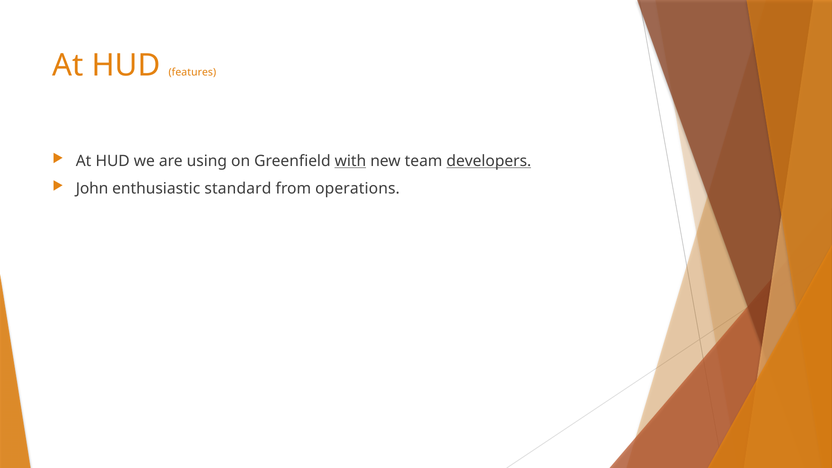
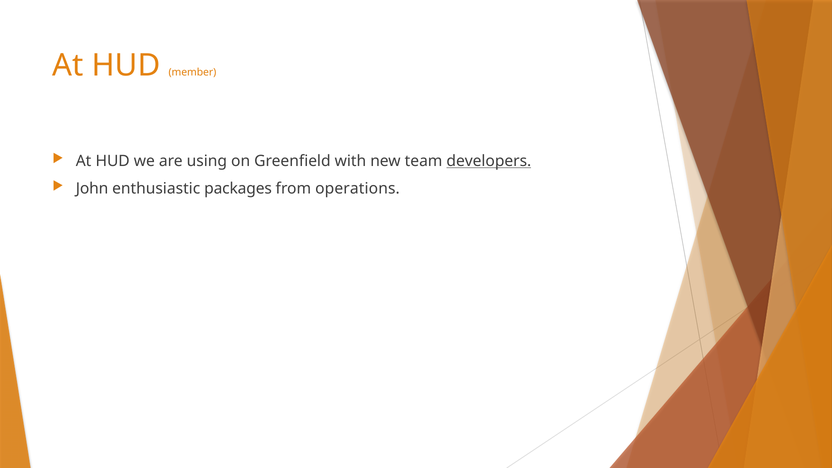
features: features -> member
with underline: present -> none
standard: standard -> packages
